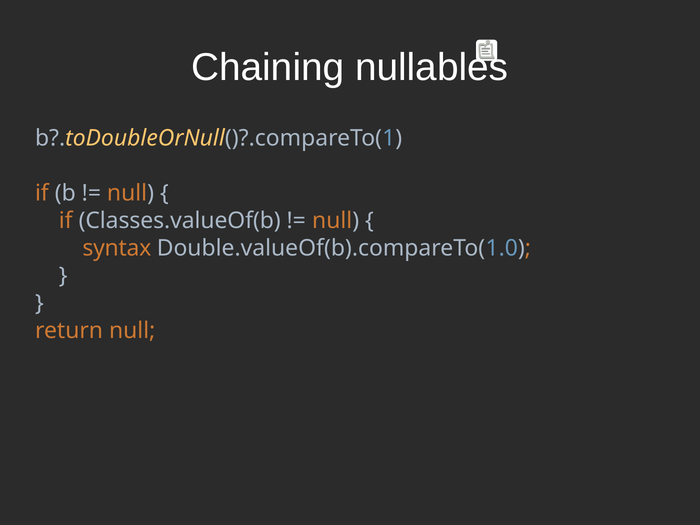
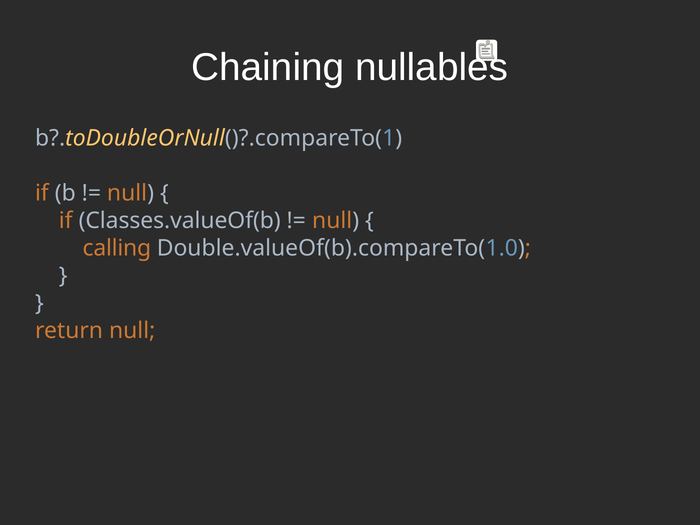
syntax: syntax -> calling
